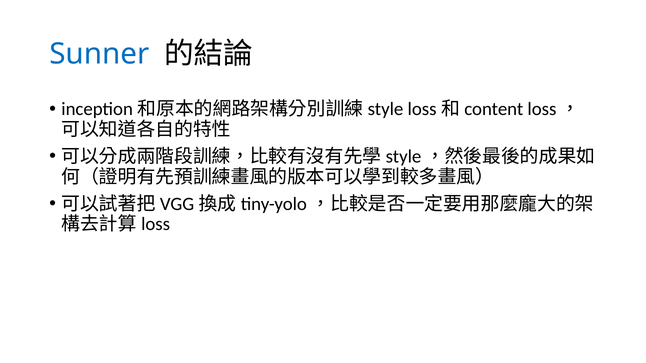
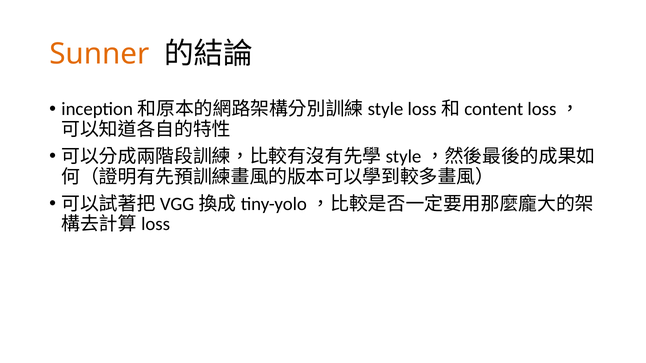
Sunner colour: blue -> orange
